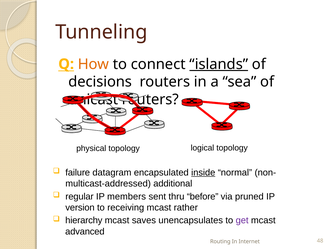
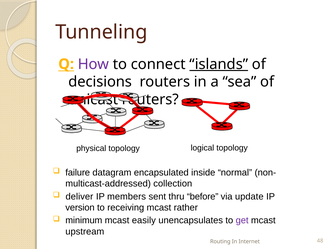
How colour: orange -> purple
inside underline: present -> none
additional: additional -> collection
regular: regular -> deliver
pruned: pruned -> update
hierarchy: hierarchy -> minimum
saves: saves -> easily
advanced: advanced -> upstream
